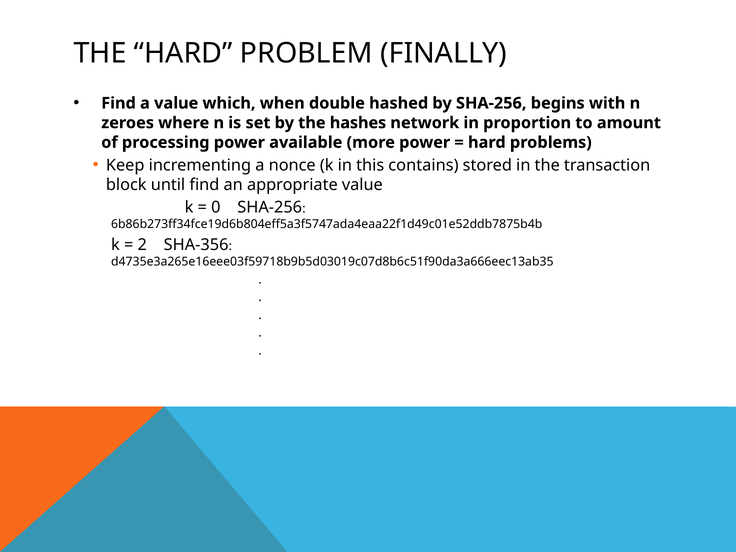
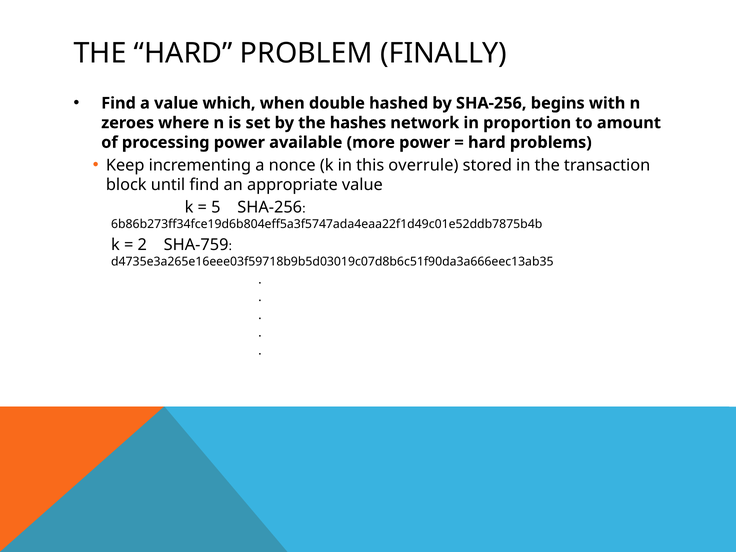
contains: contains -> overrule
0: 0 -> 5
SHA-356: SHA-356 -> SHA-759
